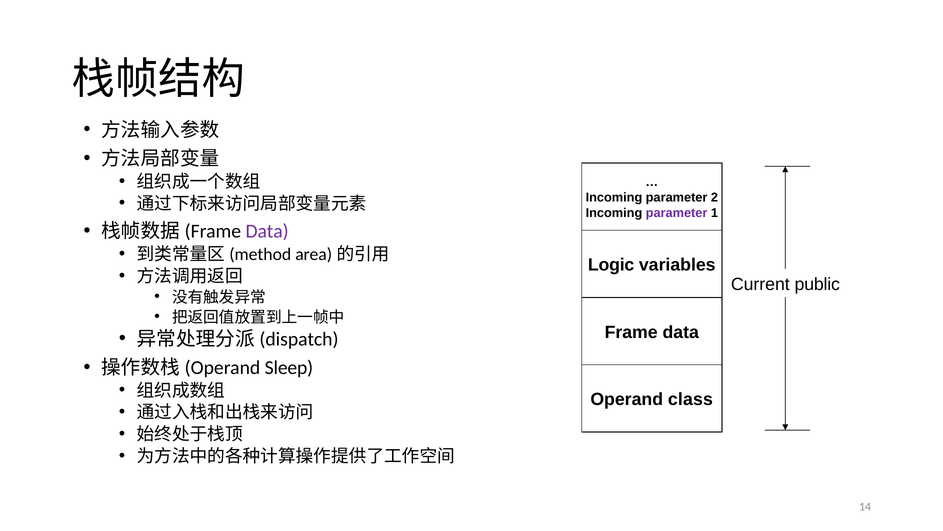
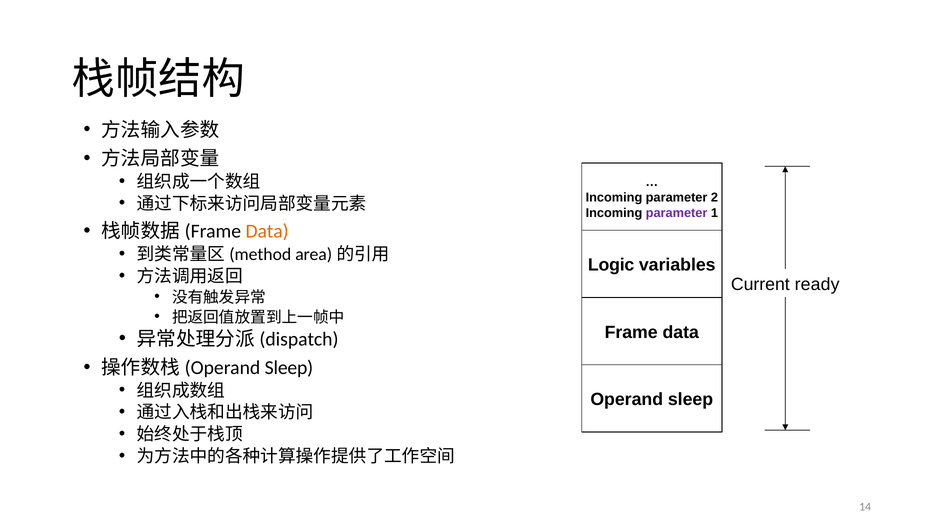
Data at (267, 231) colour: purple -> orange
public: public -> ready
Operand class: class -> sleep
